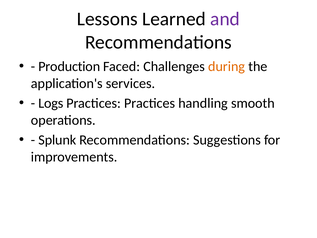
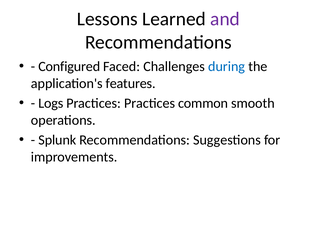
Production: Production -> Configured
during colour: orange -> blue
services: services -> features
handling: handling -> common
